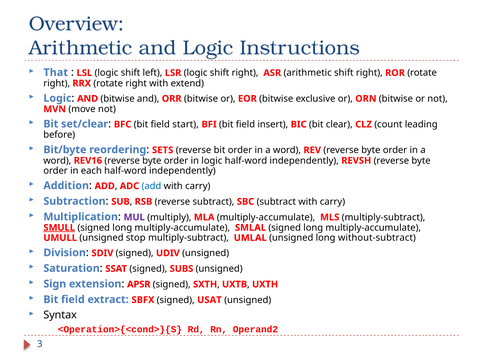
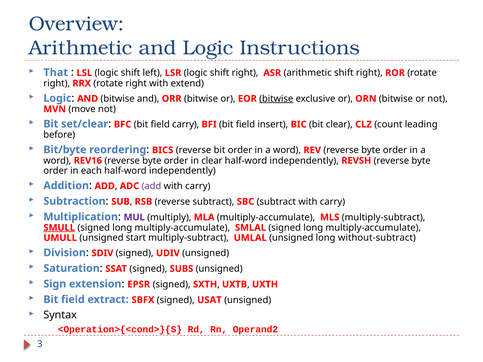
bitwise at (276, 99) underline: none -> present
field start: start -> carry
SETS: SETS -> BICS
in logic: logic -> clear
add at (151, 186) colour: blue -> purple
stop: stop -> start
APSR: APSR -> EPSR
